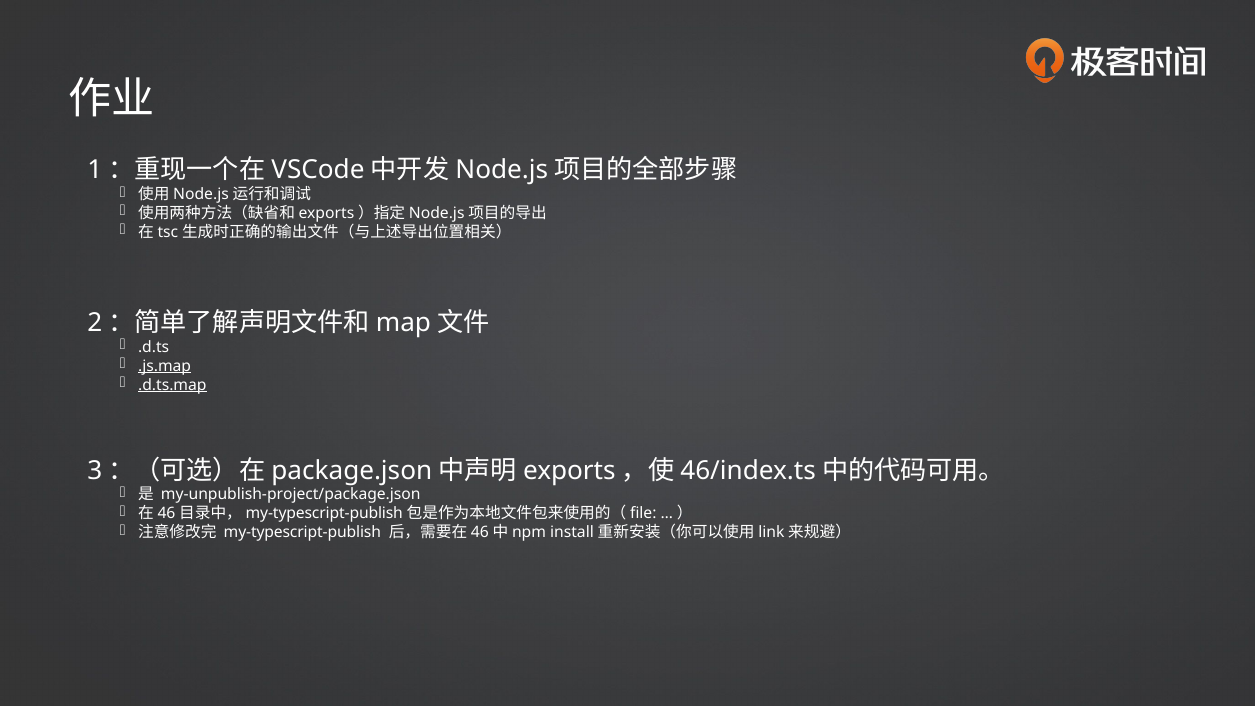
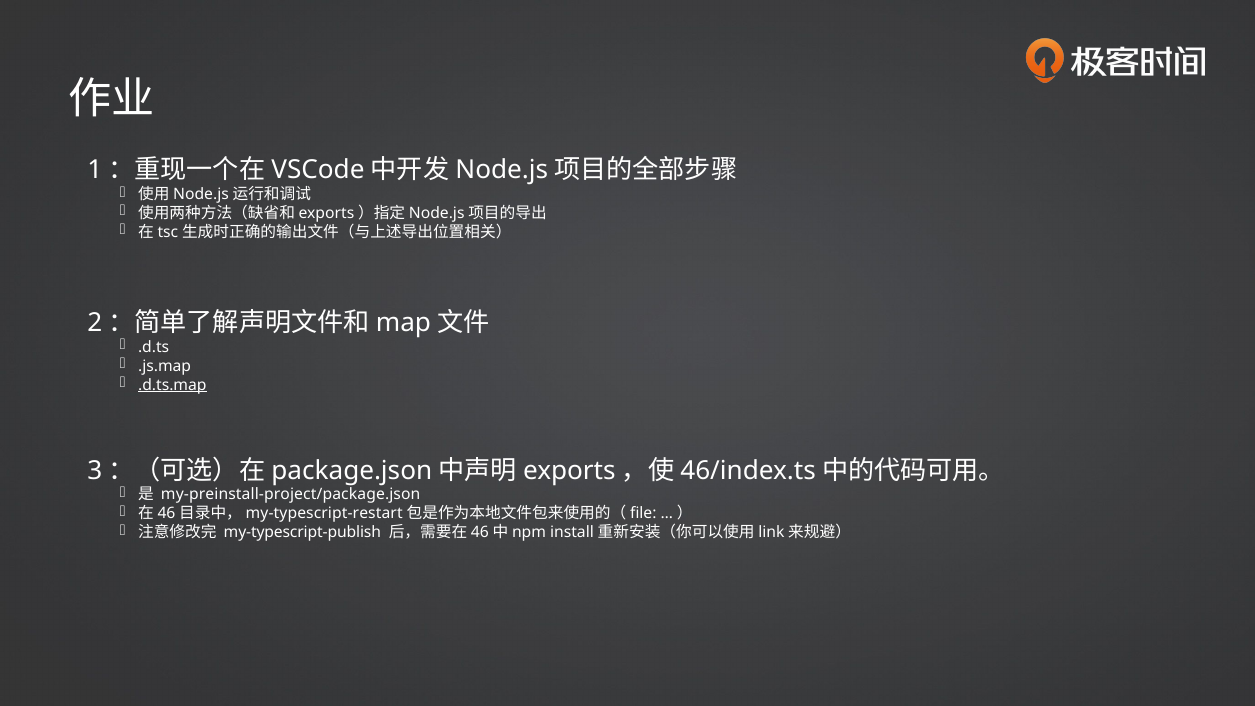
.js.map underline: present -> none
my-unpublish-project/package.json: my-unpublish-project/package.json -> my-preinstall-project/package.json
my-typescript-publish at (324, 514): my-typescript-publish -> my-typescript-restart
